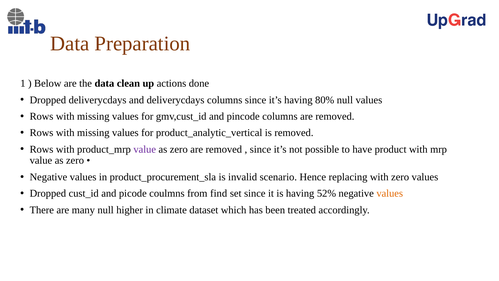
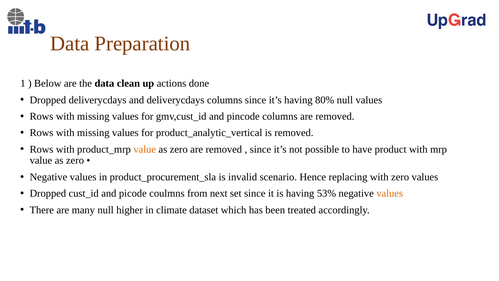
value at (145, 149) colour: purple -> orange
find: find -> next
52%: 52% -> 53%
